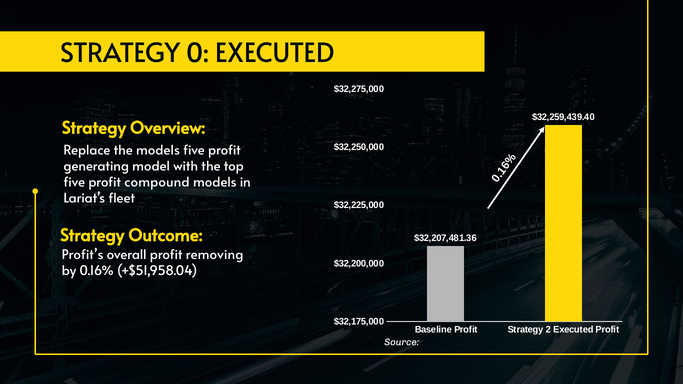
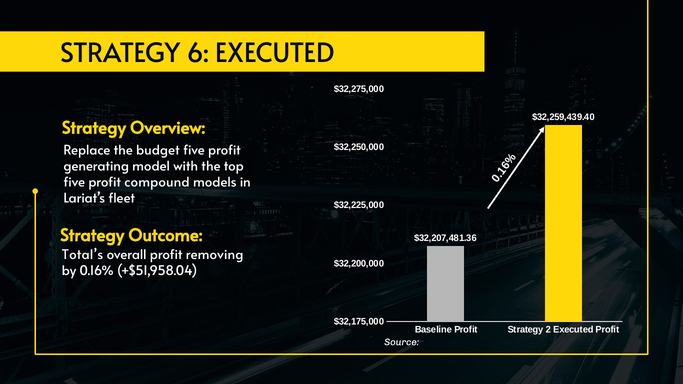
STRATEGY 0: 0 -> 6
the models: models -> budget
Profit’s: Profit’s -> Total’s
